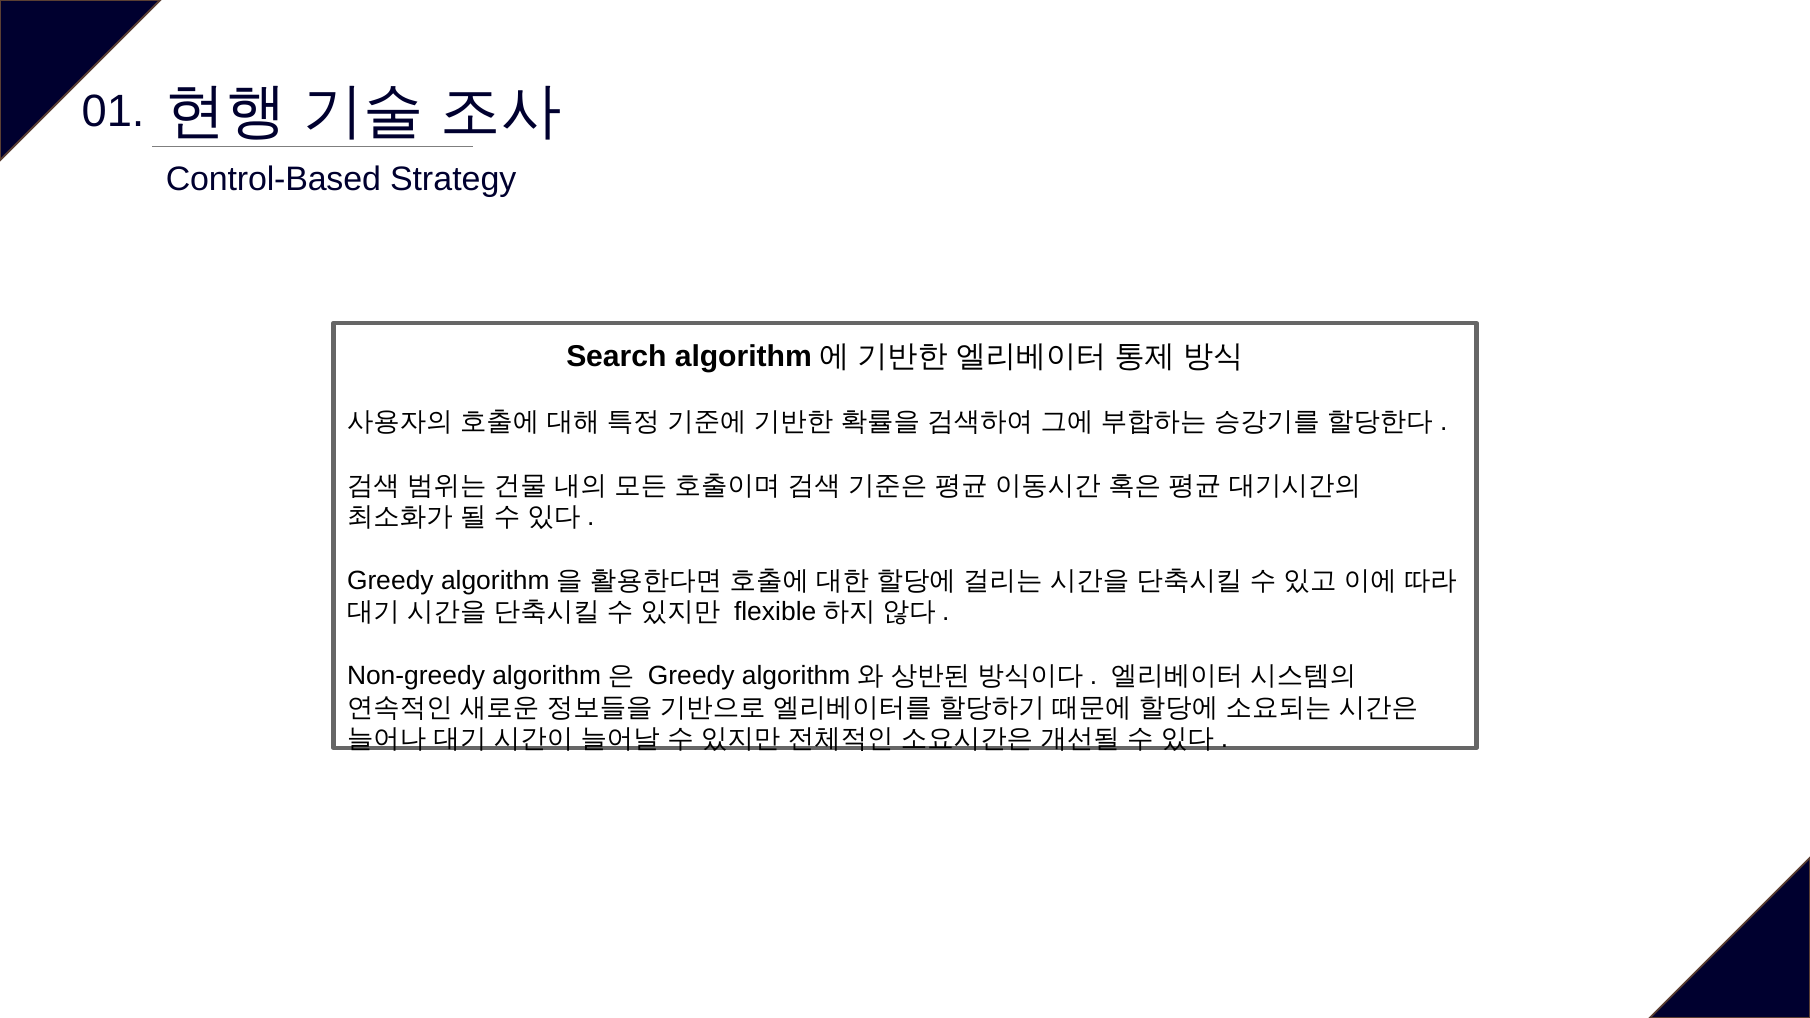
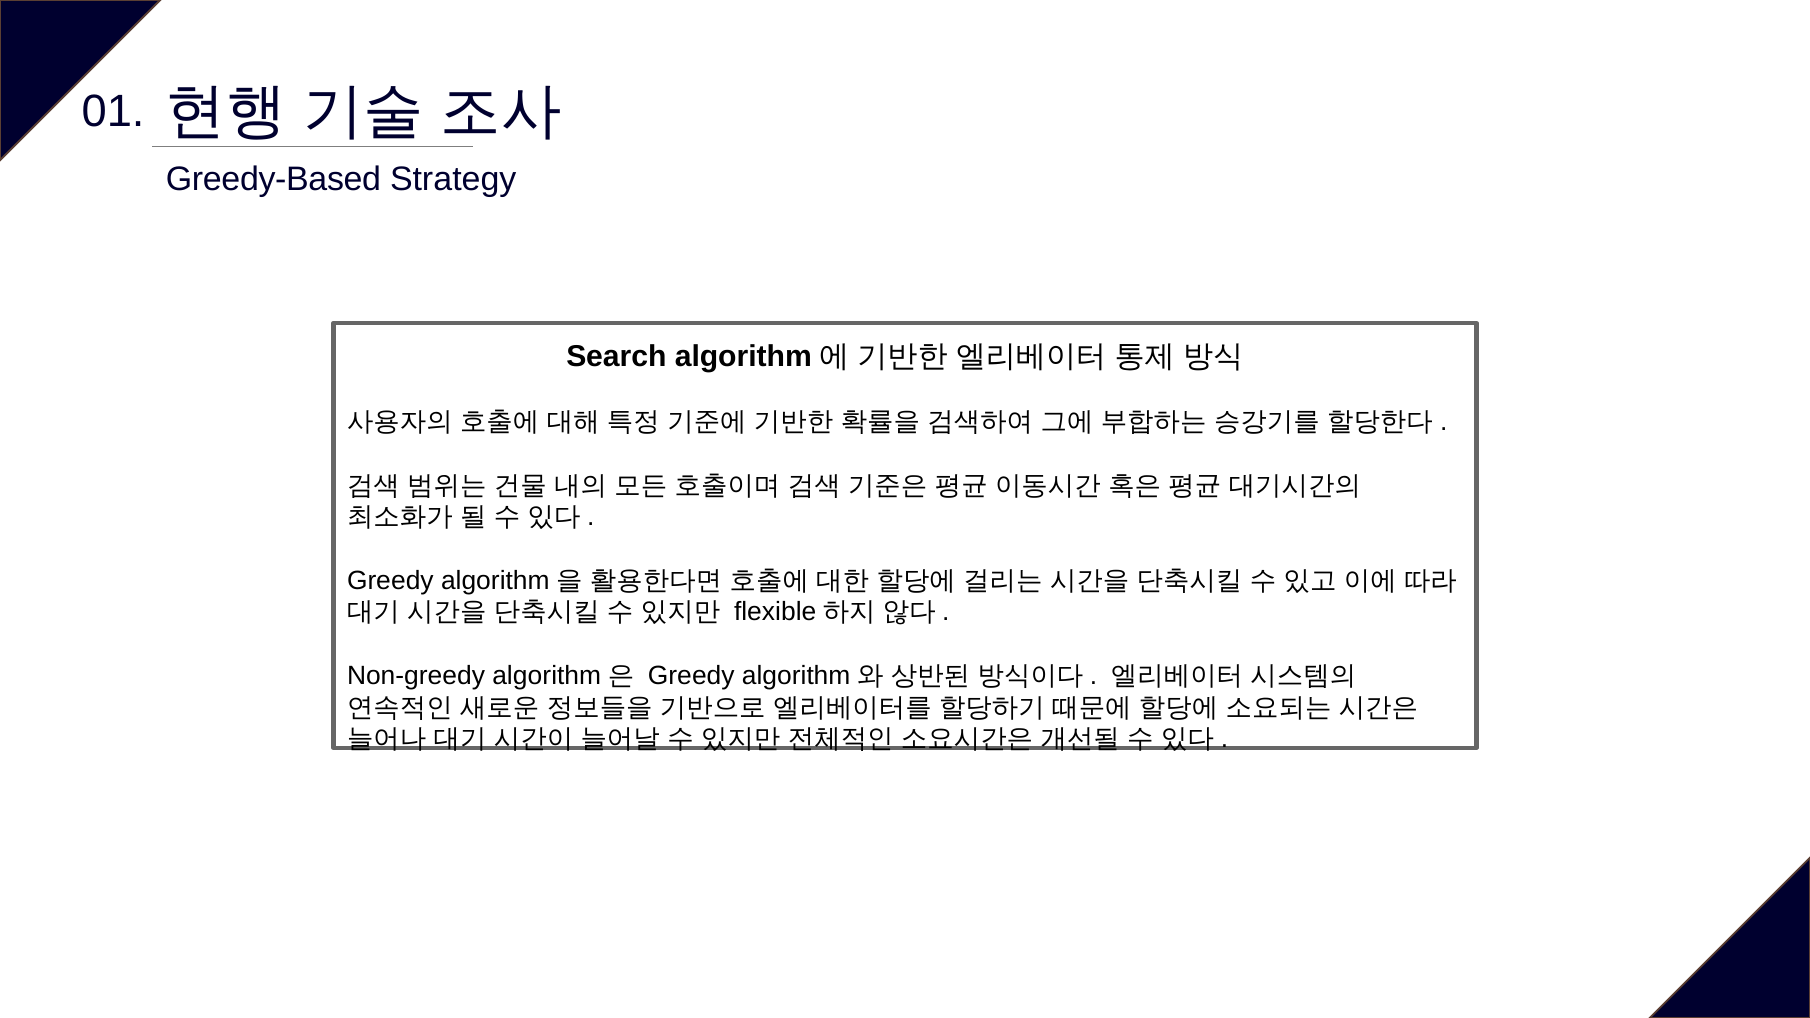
Control-Based: Control-Based -> Greedy-Based
